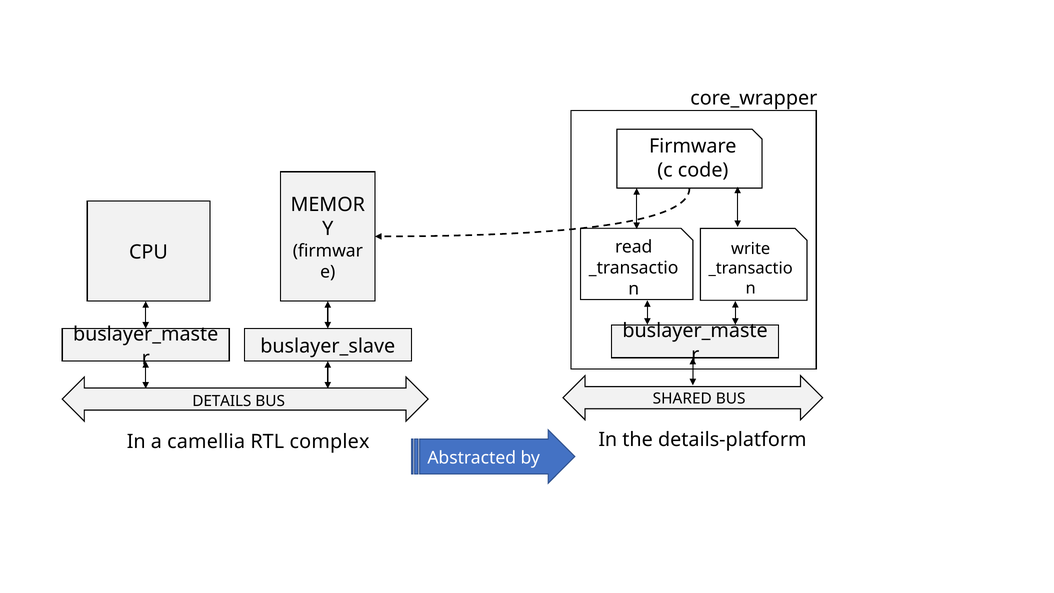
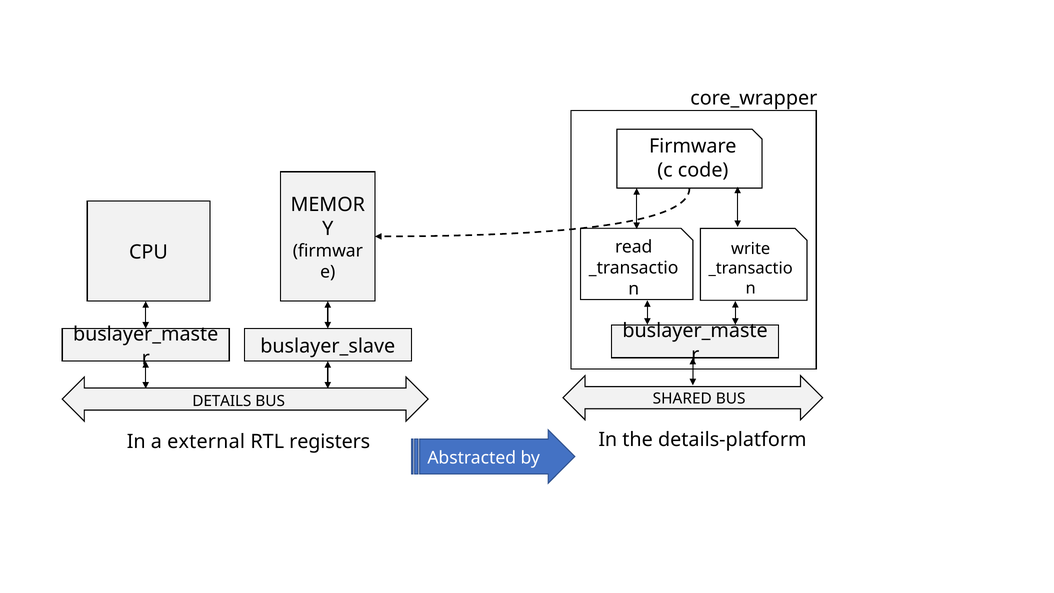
camellia: camellia -> external
complex: complex -> registers
